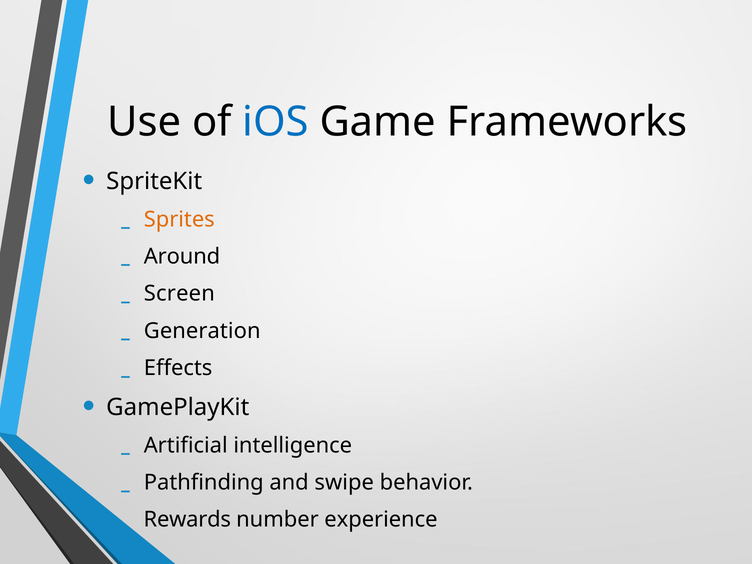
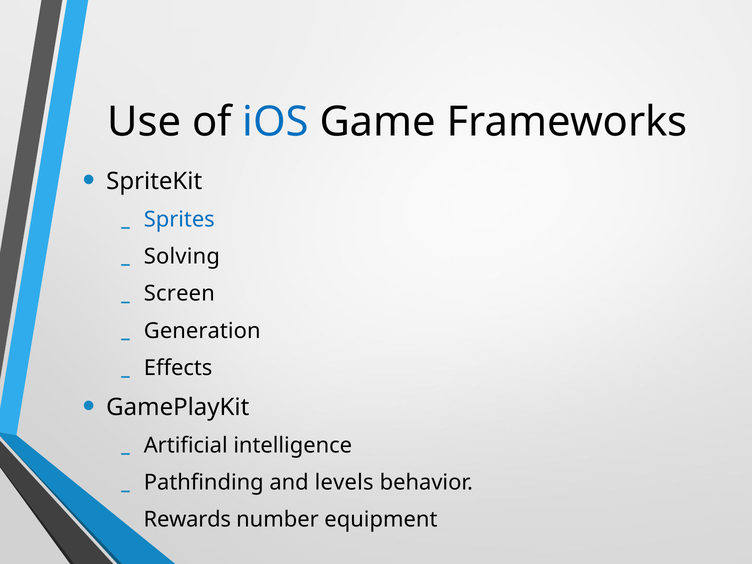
Sprites colour: orange -> blue
Around: Around -> Solving
swipe: swipe -> levels
experience: experience -> equipment
